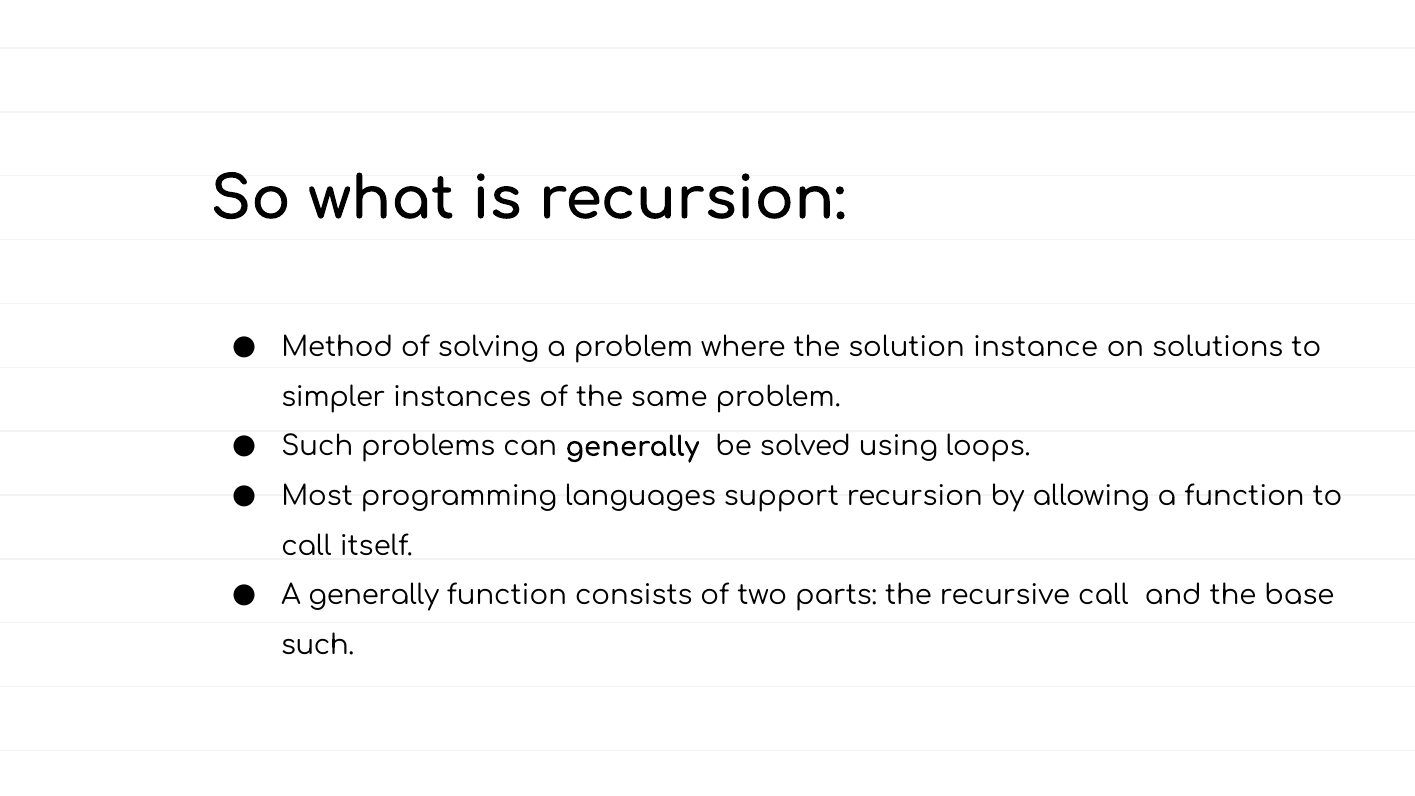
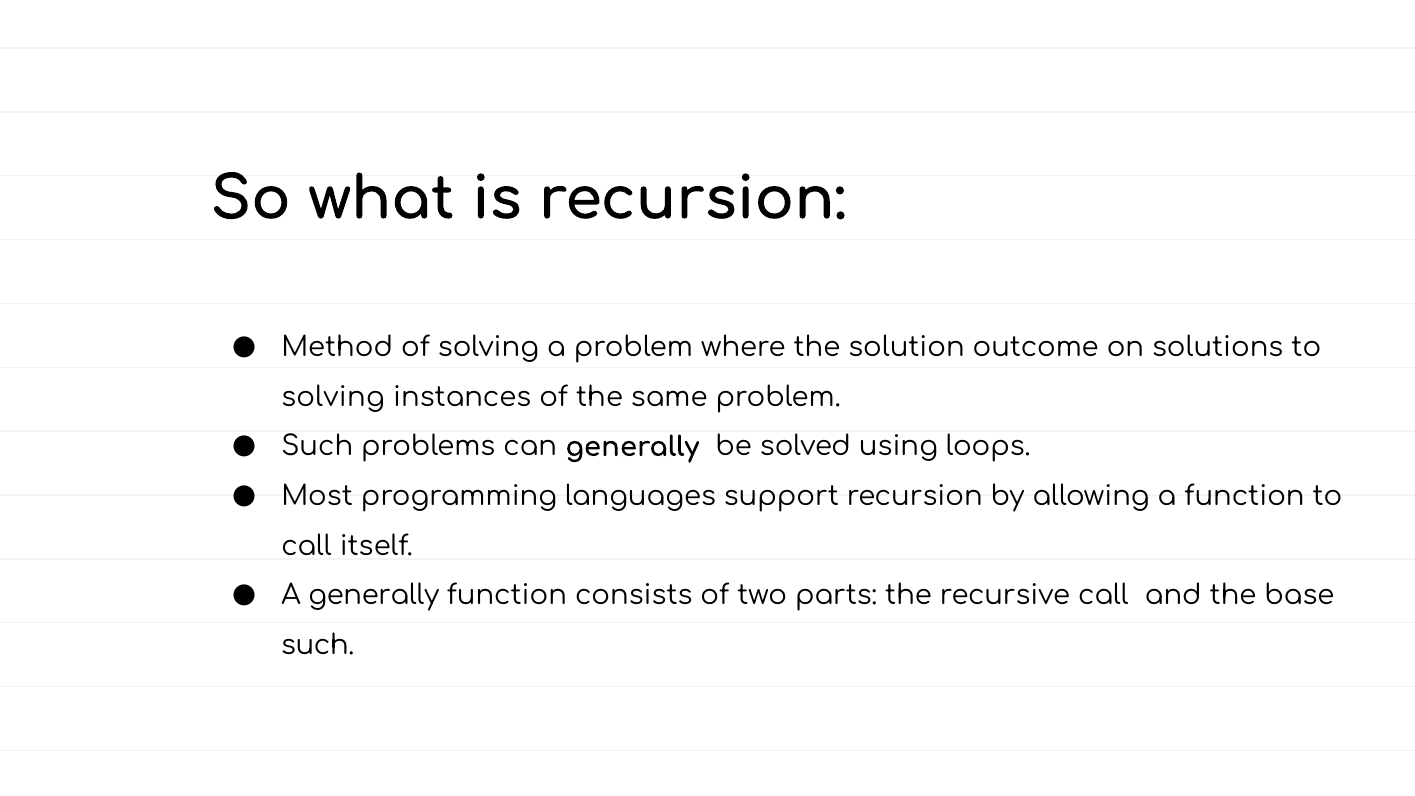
instance: instance -> outcome
simpler at (333, 397): simpler -> solving
